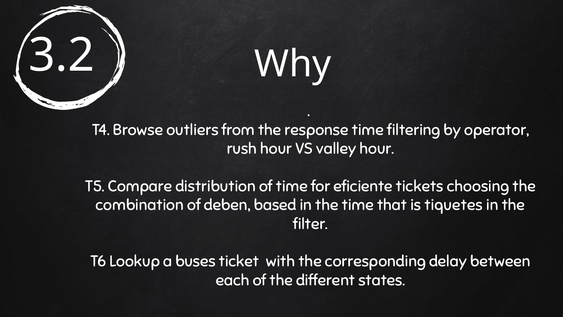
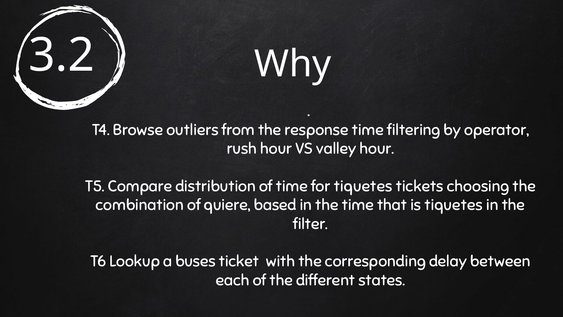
for eficiente: eficiente -> tiquetes
deben: deben -> quiere
